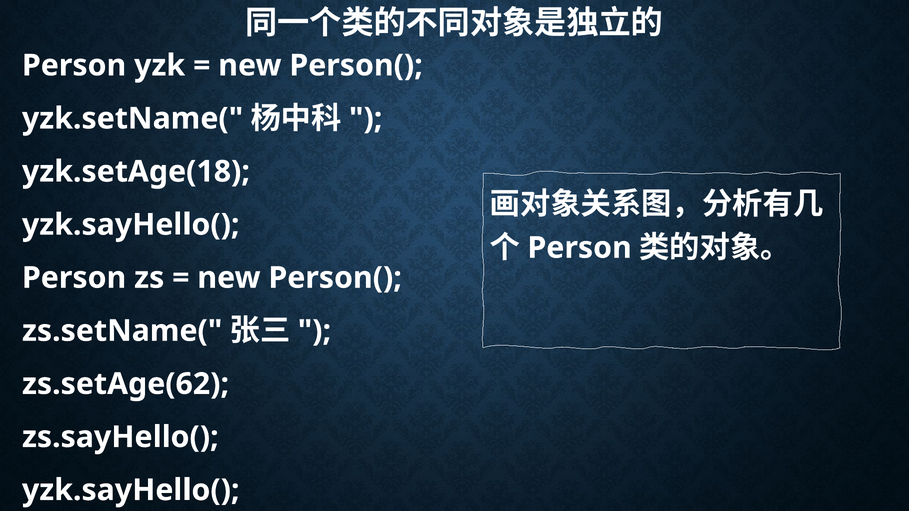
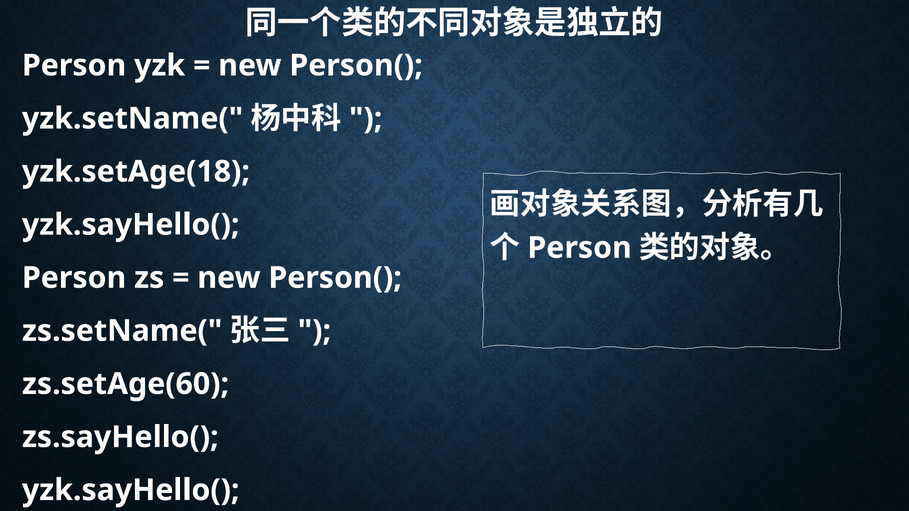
zs.setAge(62: zs.setAge(62 -> zs.setAge(60
